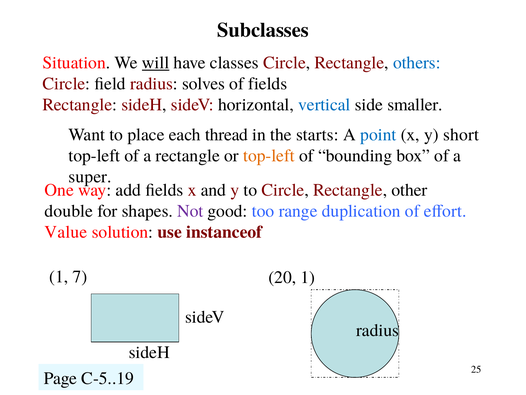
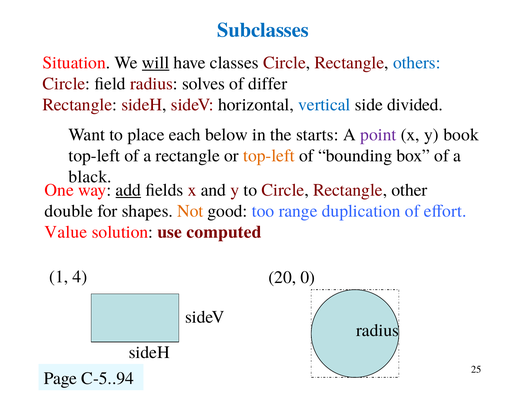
Subclasses colour: black -> blue
of fields: fields -> differ
smaller: smaller -> divided
thread: thread -> below
point colour: blue -> purple
short: short -> book
super: super -> black
add underline: none -> present
Not colour: purple -> orange
instanceof: instanceof -> computed
7: 7 -> 4
20 1: 1 -> 0
C-5..19: C-5..19 -> C-5..94
